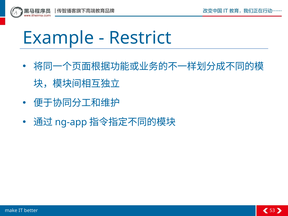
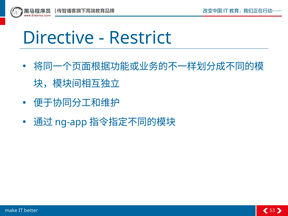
Example: Example -> Directive
